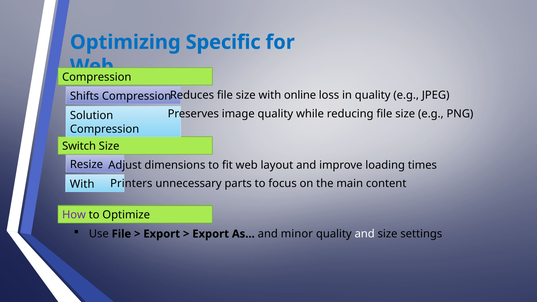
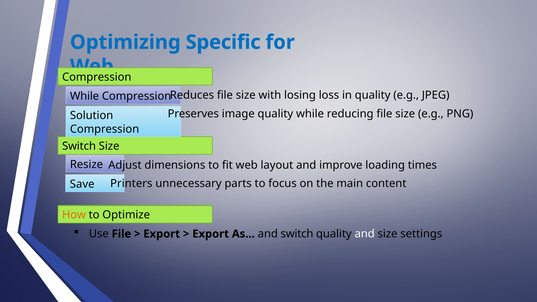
online: online -> losing
Shifts at (84, 96): Shifts -> While
With at (82, 184): With -> Save
How colour: purple -> orange
and minor: minor -> switch
